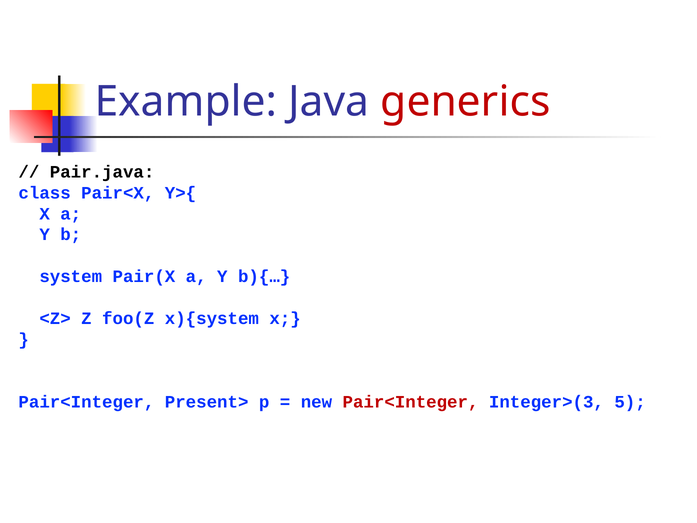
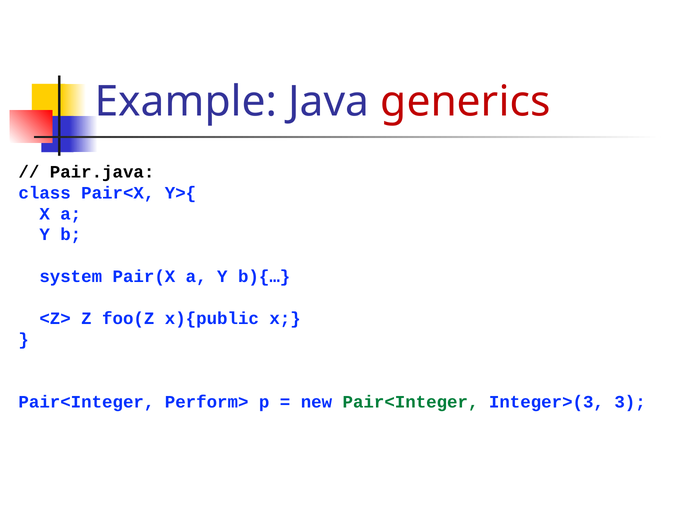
x){system: x){system -> x){public
Present>: Present> -> Perform>
Pair<Integer at (411, 402) colour: red -> green
5: 5 -> 3
